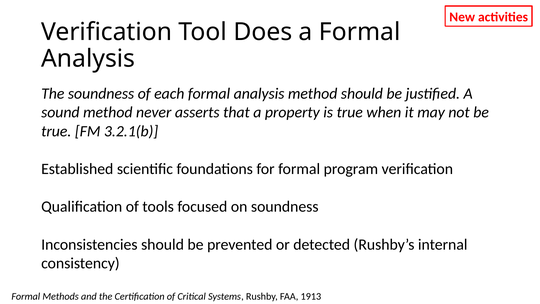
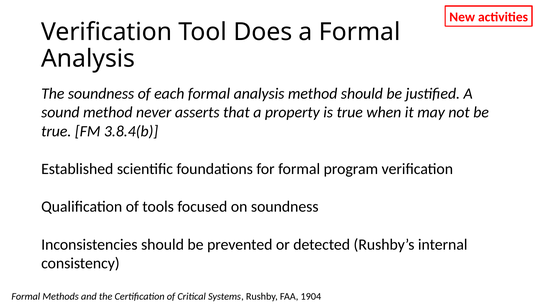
3.2.1(b: 3.2.1(b -> 3.8.4(b
1913: 1913 -> 1904
